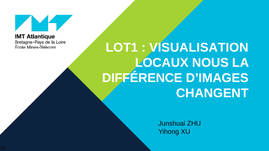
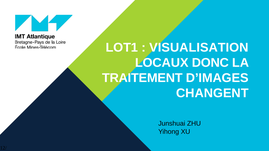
NOUS: NOUS -> DONC
DIFFÉRENCE: DIFFÉRENCE -> TRAITEMENT
